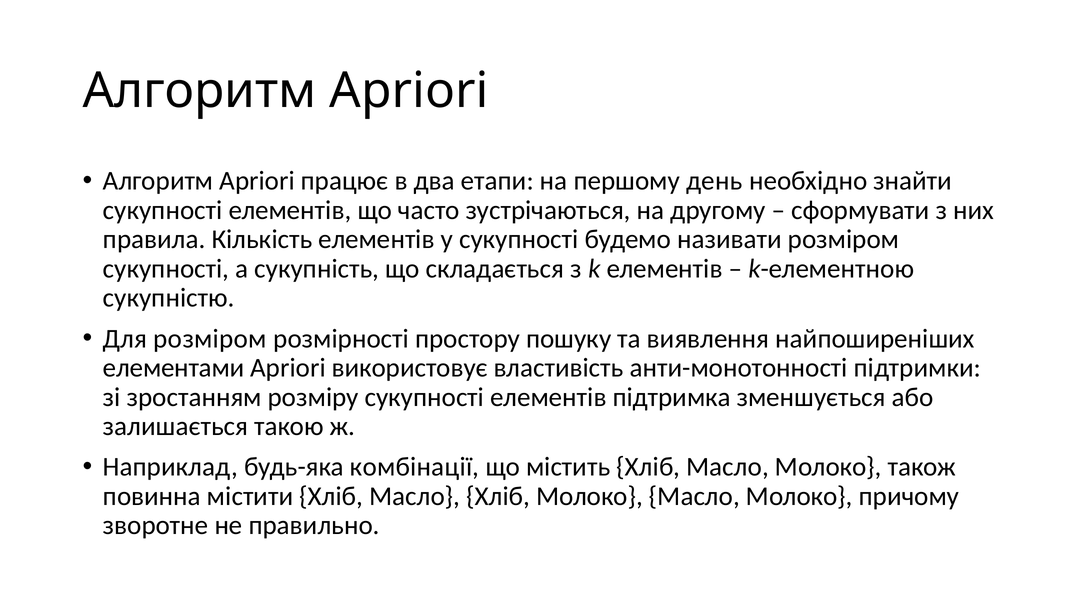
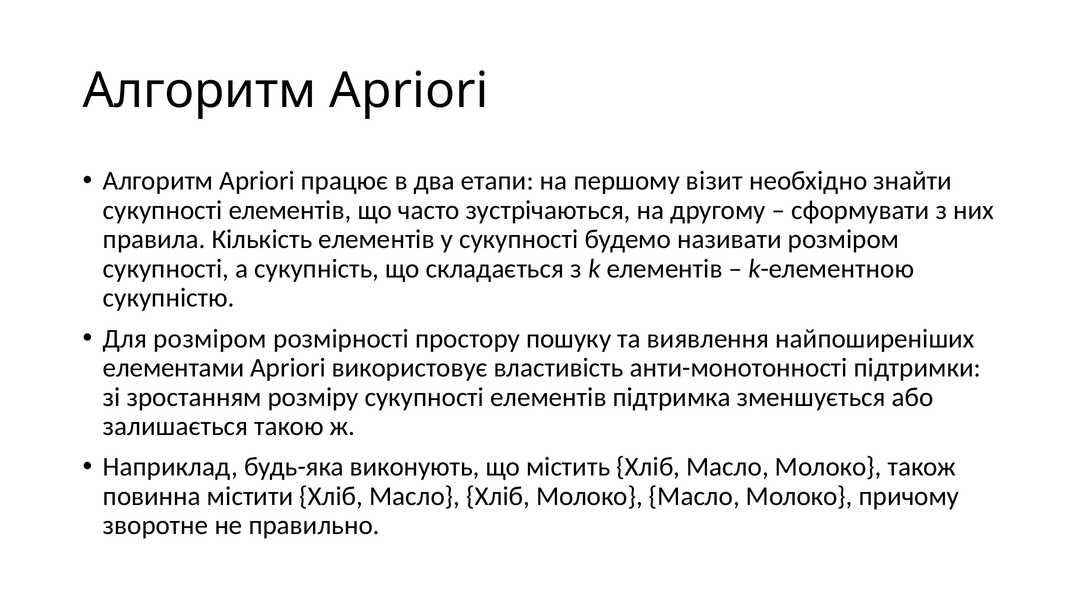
день: день -> візит
комбінації: комбінації -> виконують
